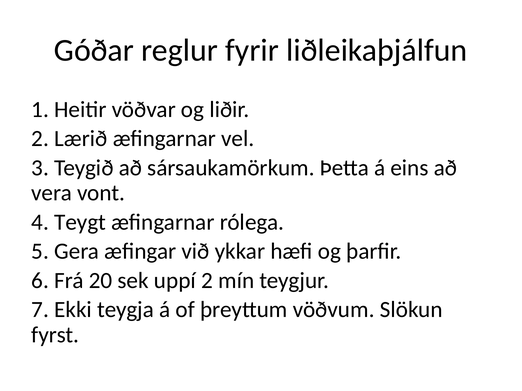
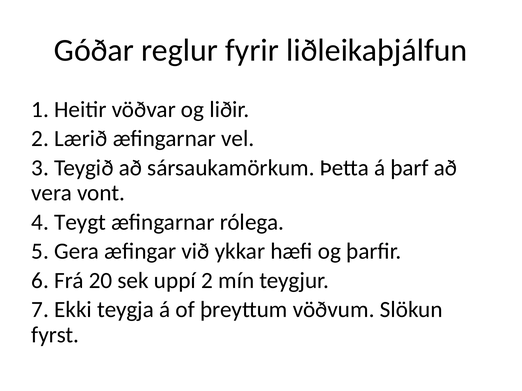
eins: eins -> þarf
